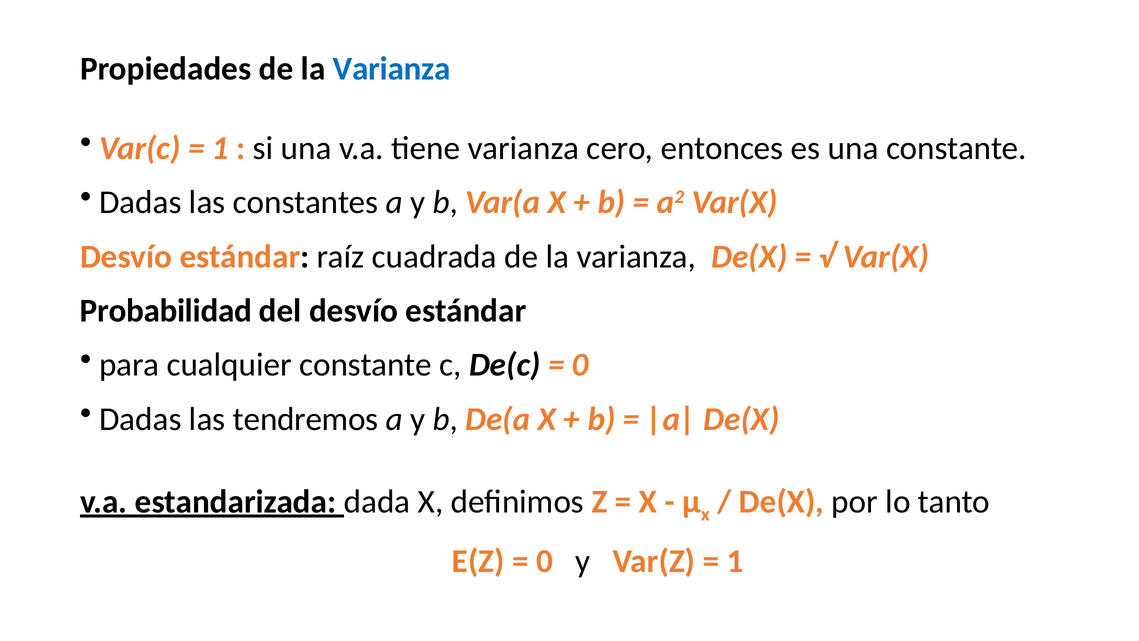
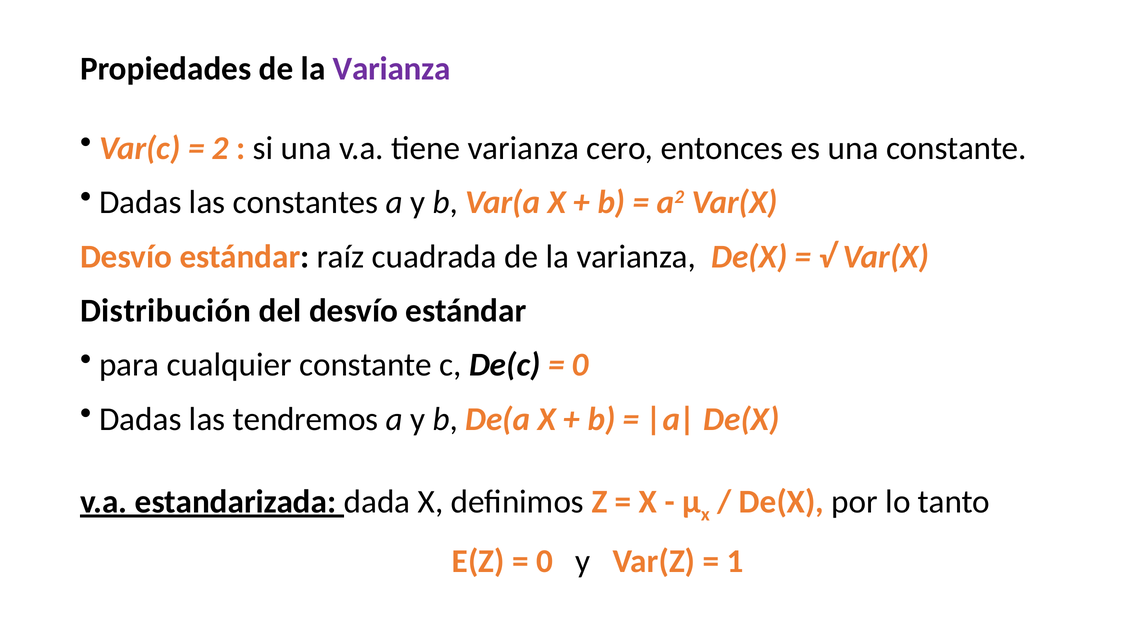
Varianza at (392, 69) colour: blue -> purple
1 at (220, 148): 1 -> 2
Probabilidad: Probabilidad -> Distribución
